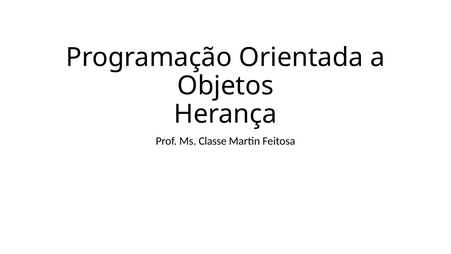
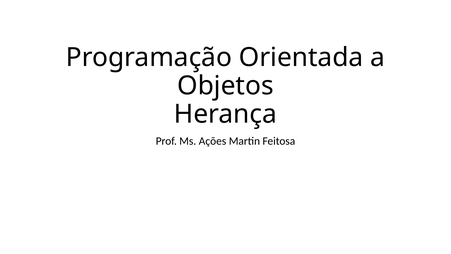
Classe: Classe -> Ações
